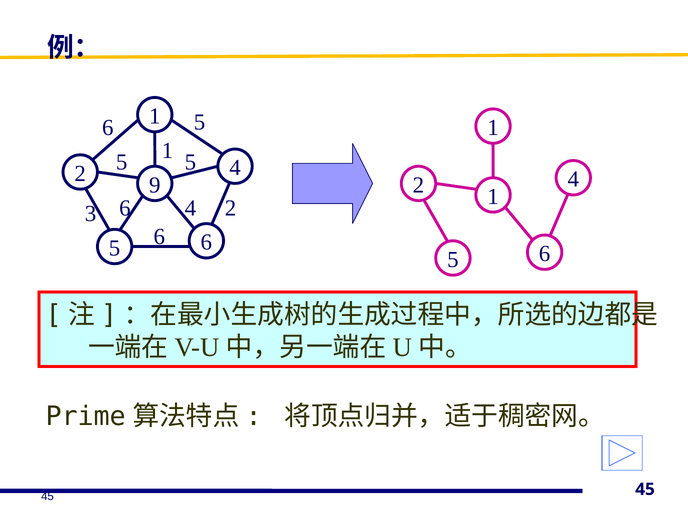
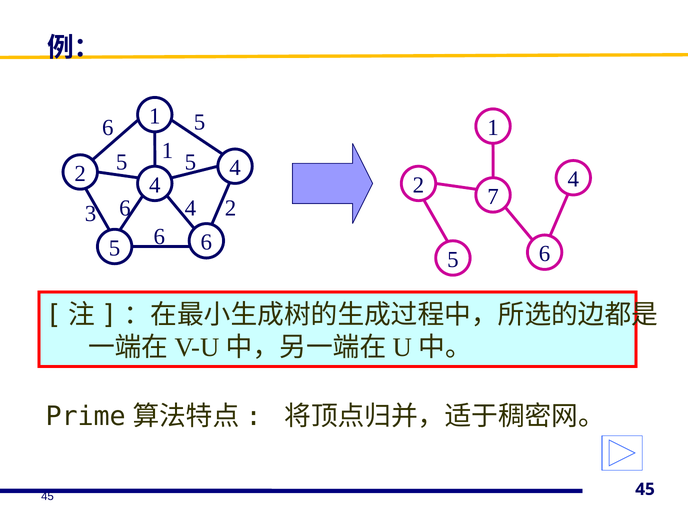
2 9: 9 -> 4
2 1: 1 -> 7
